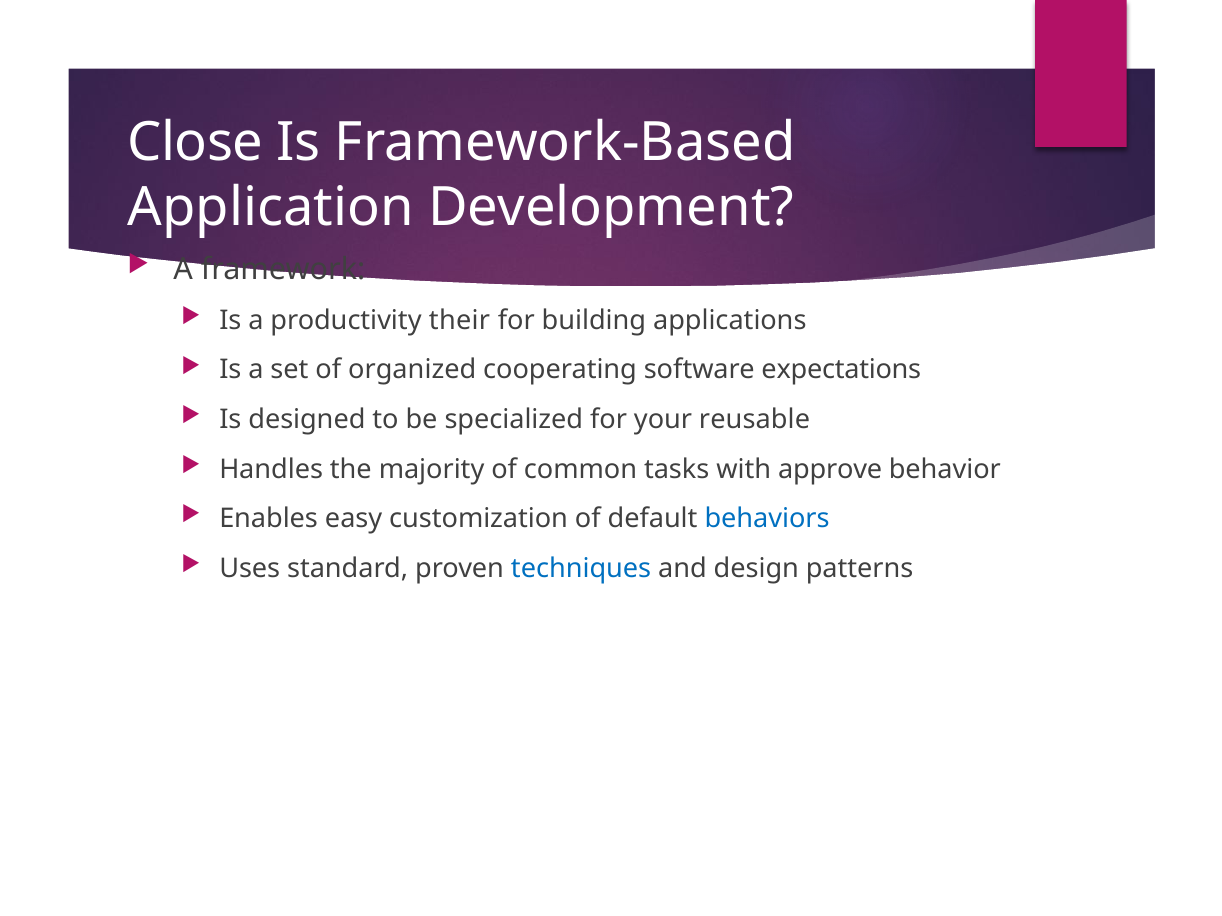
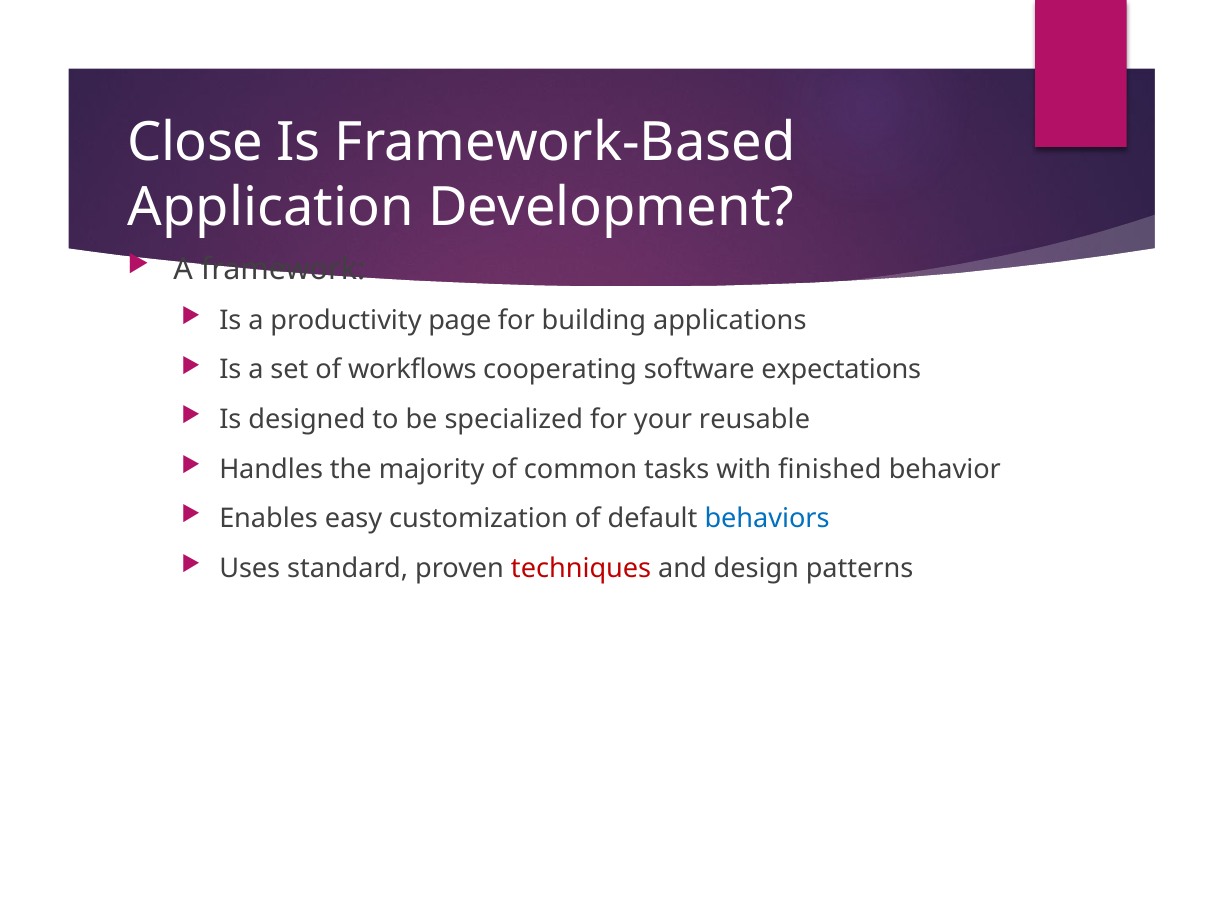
their: their -> page
organized: organized -> workflows
approve: approve -> finished
techniques colour: blue -> red
